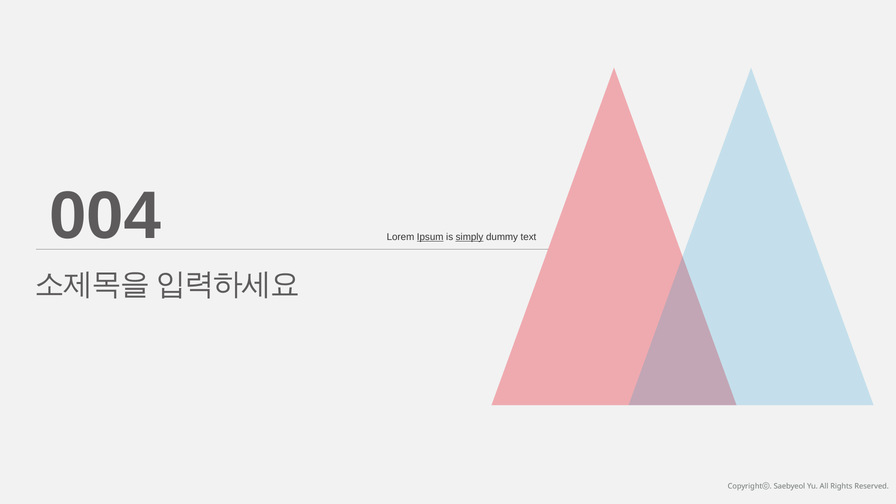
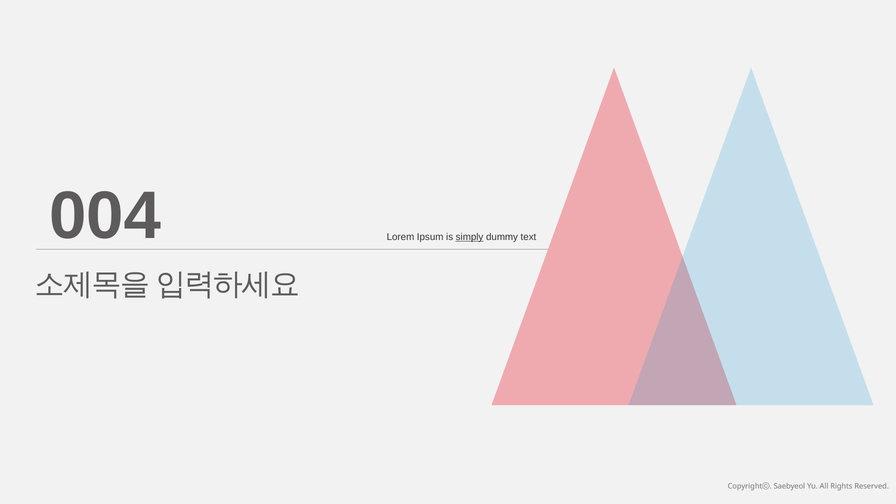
Ipsum underline: present -> none
